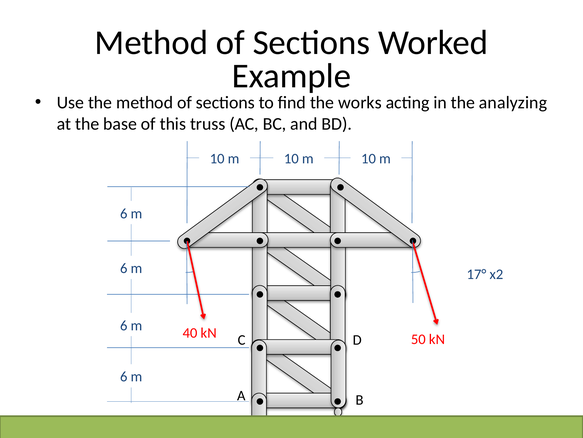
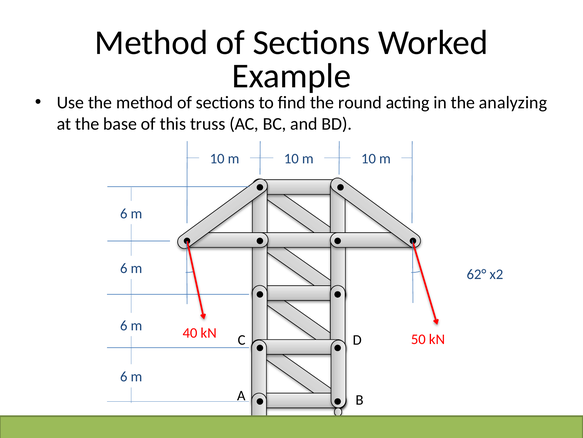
works: works -> round
17°: 17° -> 62°
